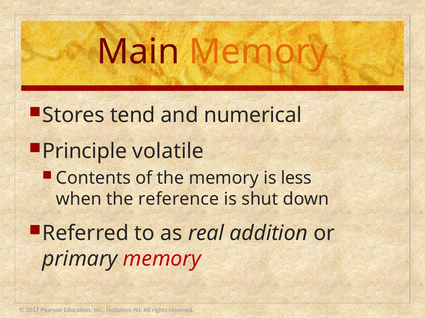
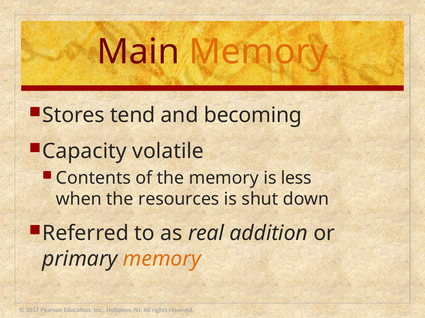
numerical: numerical -> becoming
Principle: Principle -> Capacity
reference: reference -> resources
memory at (162, 259) colour: red -> orange
